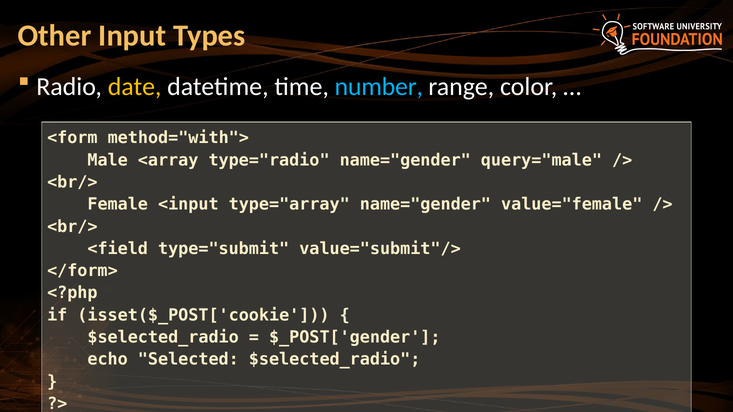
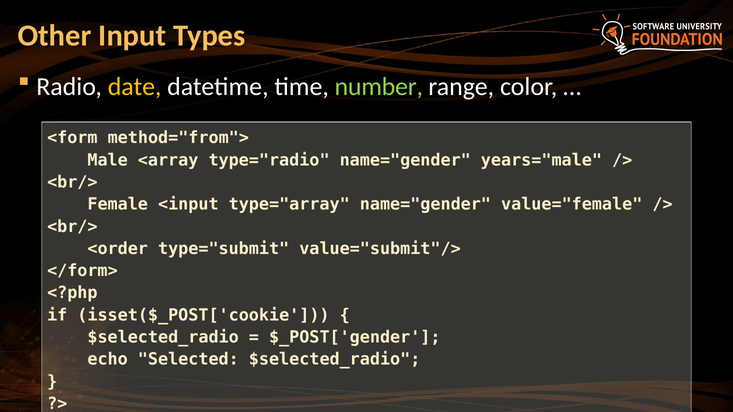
number colour: light blue -> light green
method="with">: method="with"> -> method="from">
query="male: query="male -> years="male
<field: <field -> <order
